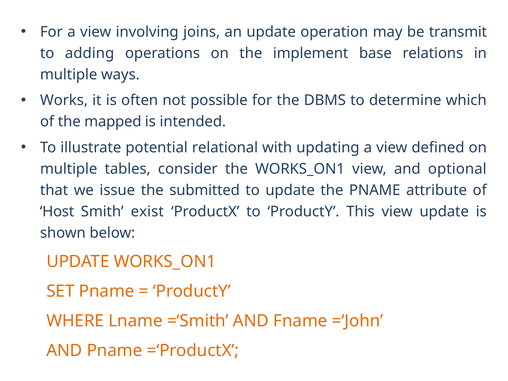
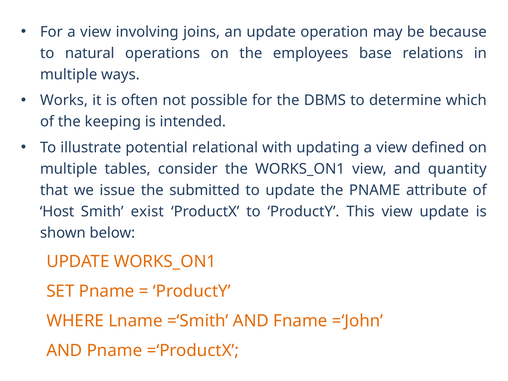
transmit: transmit -> because
adding: adding -> natural
implement: implement -> employees
mapped: mapped -> keeping
optional: optional -> quantity
